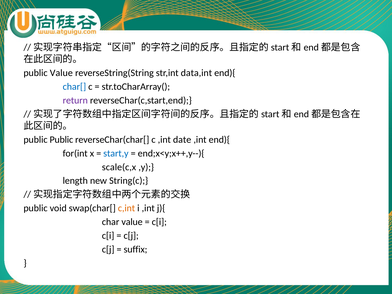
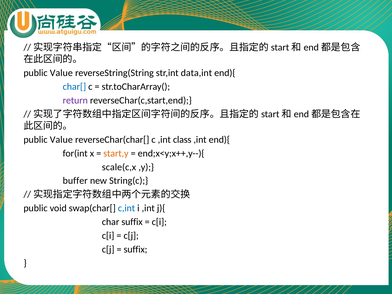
Public at (61, 140): Public -> Value
date: date -> class
start,y colour: blue -> orange
length: length -> buffer
c,int colour: orange -> blue
char value: value -> suffix
